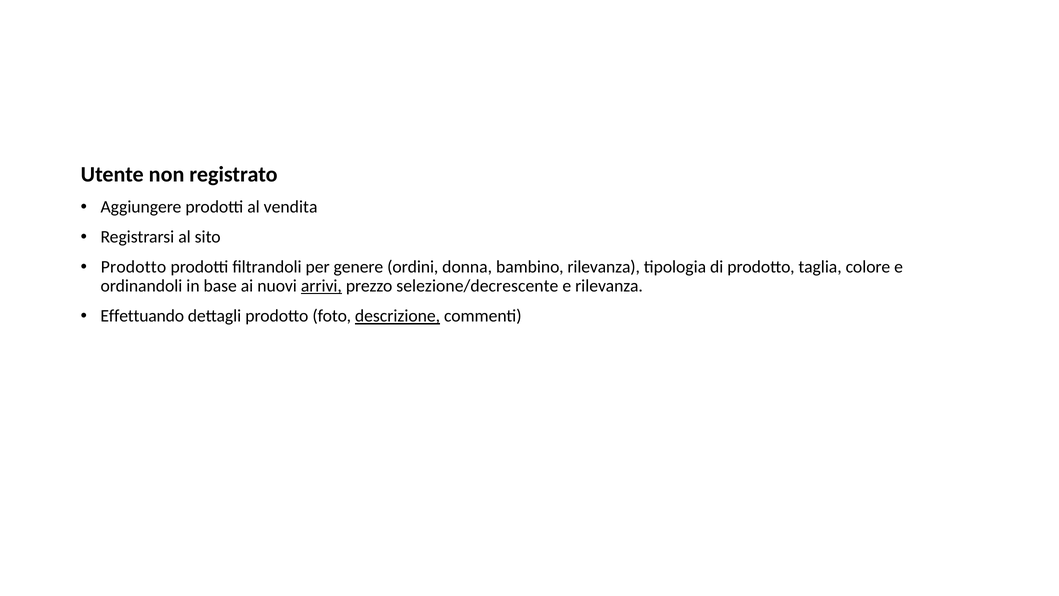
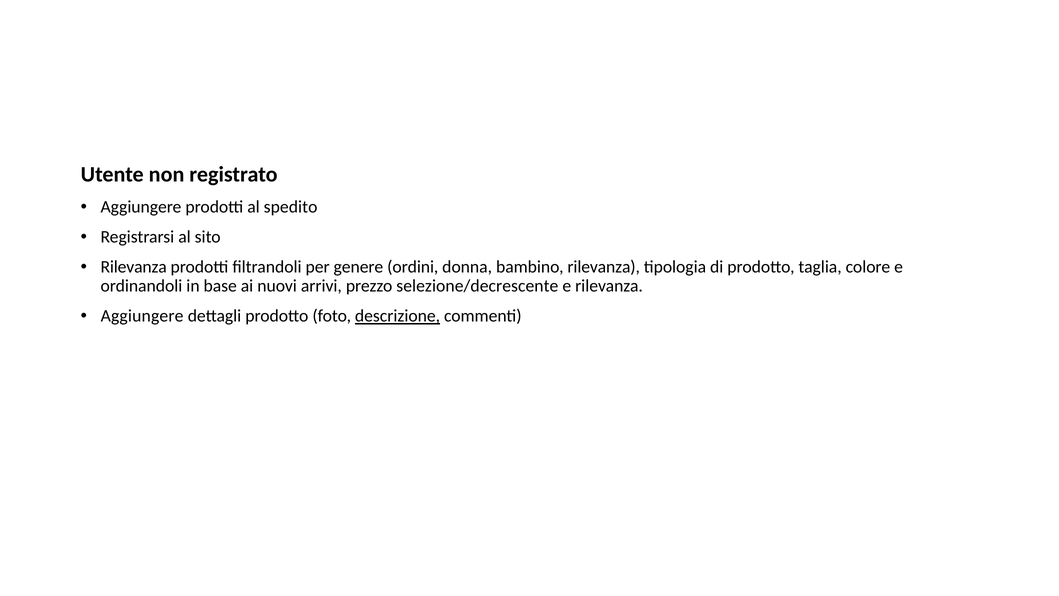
vendita: vendita -> spedito
Prodotto at (134, 267): Prodotto -> Rilevanza
arrivi underline: present -> none
Effettuando at (142, 316): Effettuando -> Aggiungere
